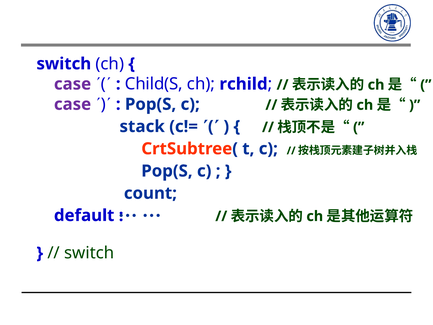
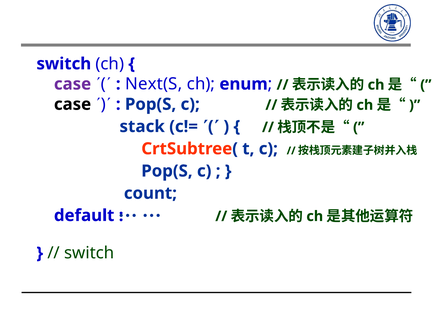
Child(S: Child(S -> Next(S
rchild: rchild -> enum
case at (73, 104) colour: purple -> black
